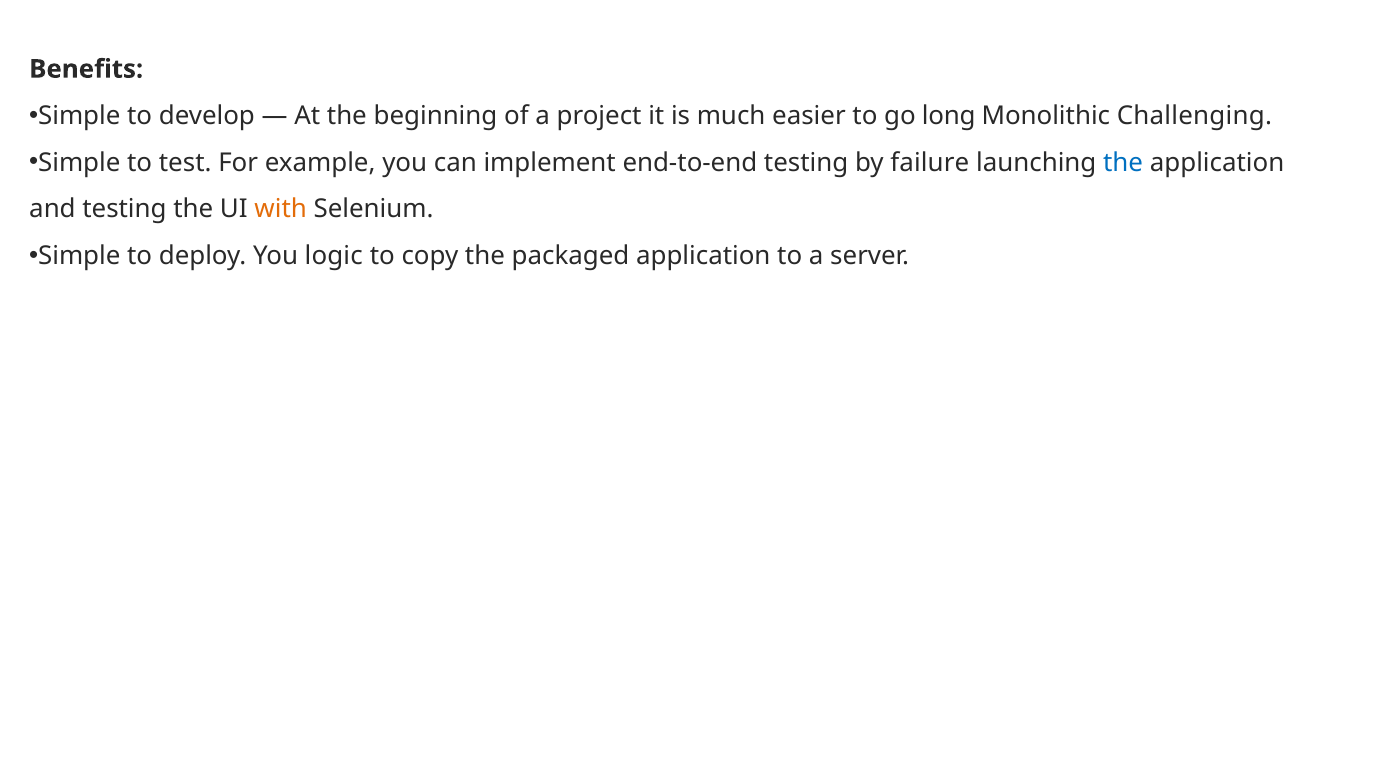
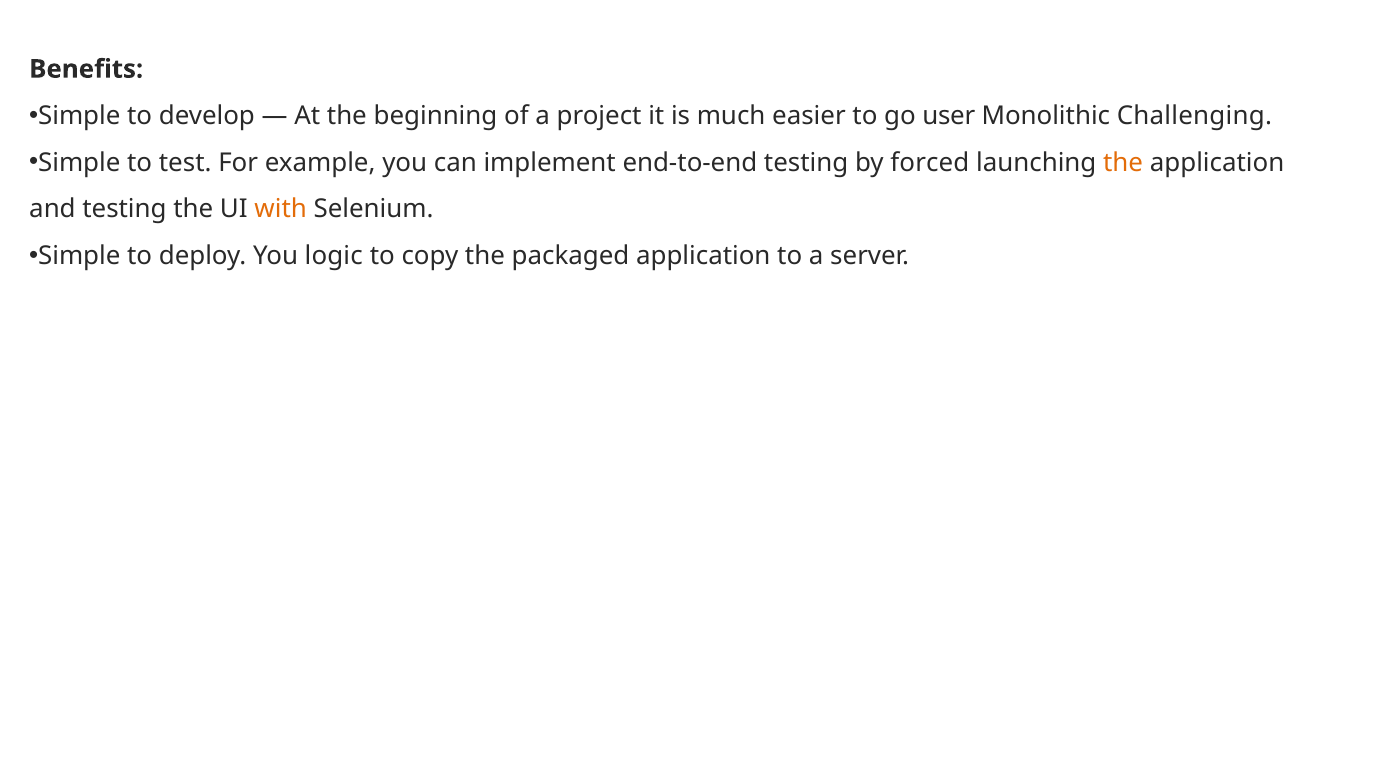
long: long -> user
failure: failure -> forced
the at (1123, 162) colour: blue -> orange
